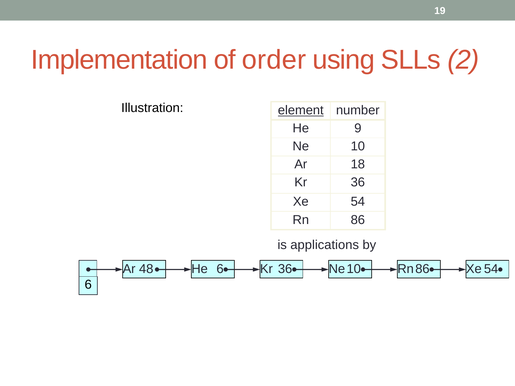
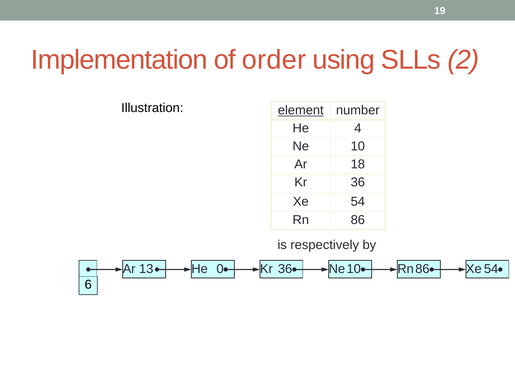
9: 9 -> 4
applications: applications -> respectively
48: 48 -> 13
He 6: 6 -> 0
